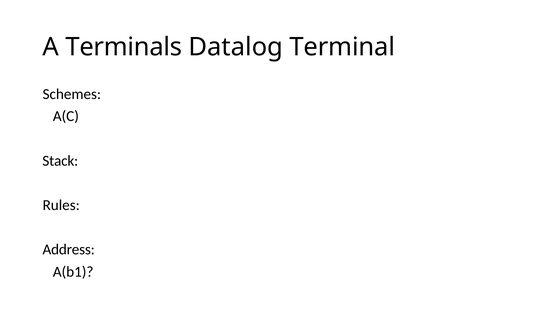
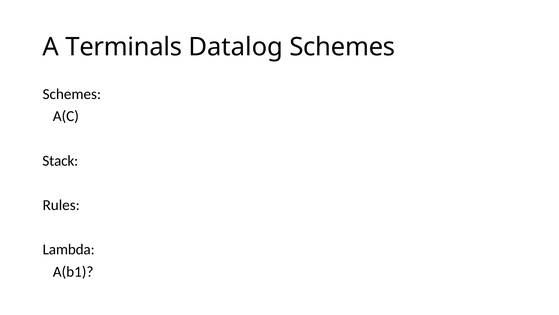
Datalog Terminal: Terminal -> Schemes
Address: Address -> Lambda
